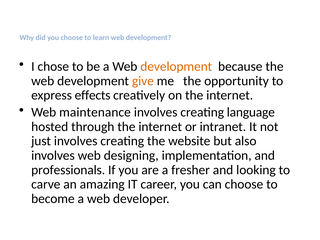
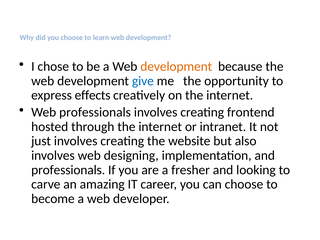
give colour: orange -> blue
Web maintenance: maintenance -> professionals
language: language -> frontend
